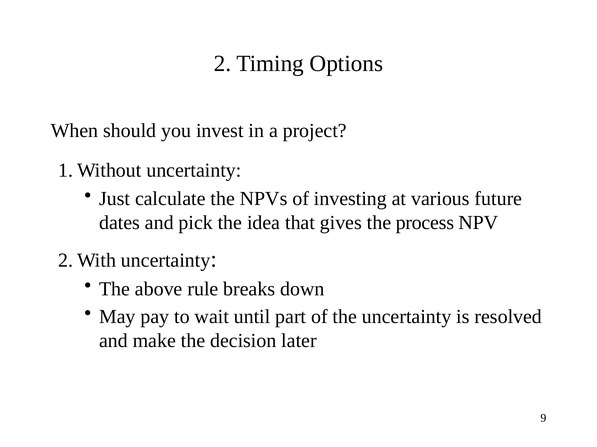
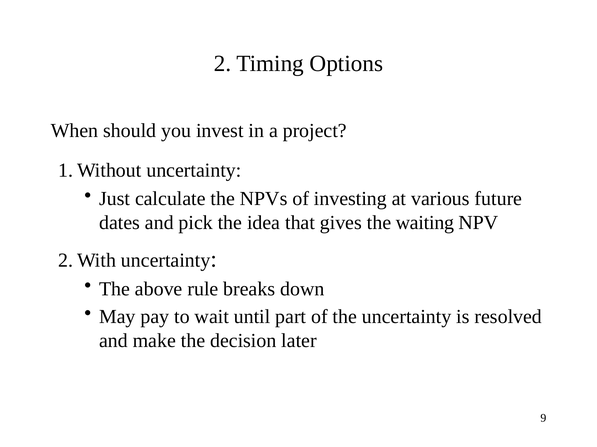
process: process -> waiting
